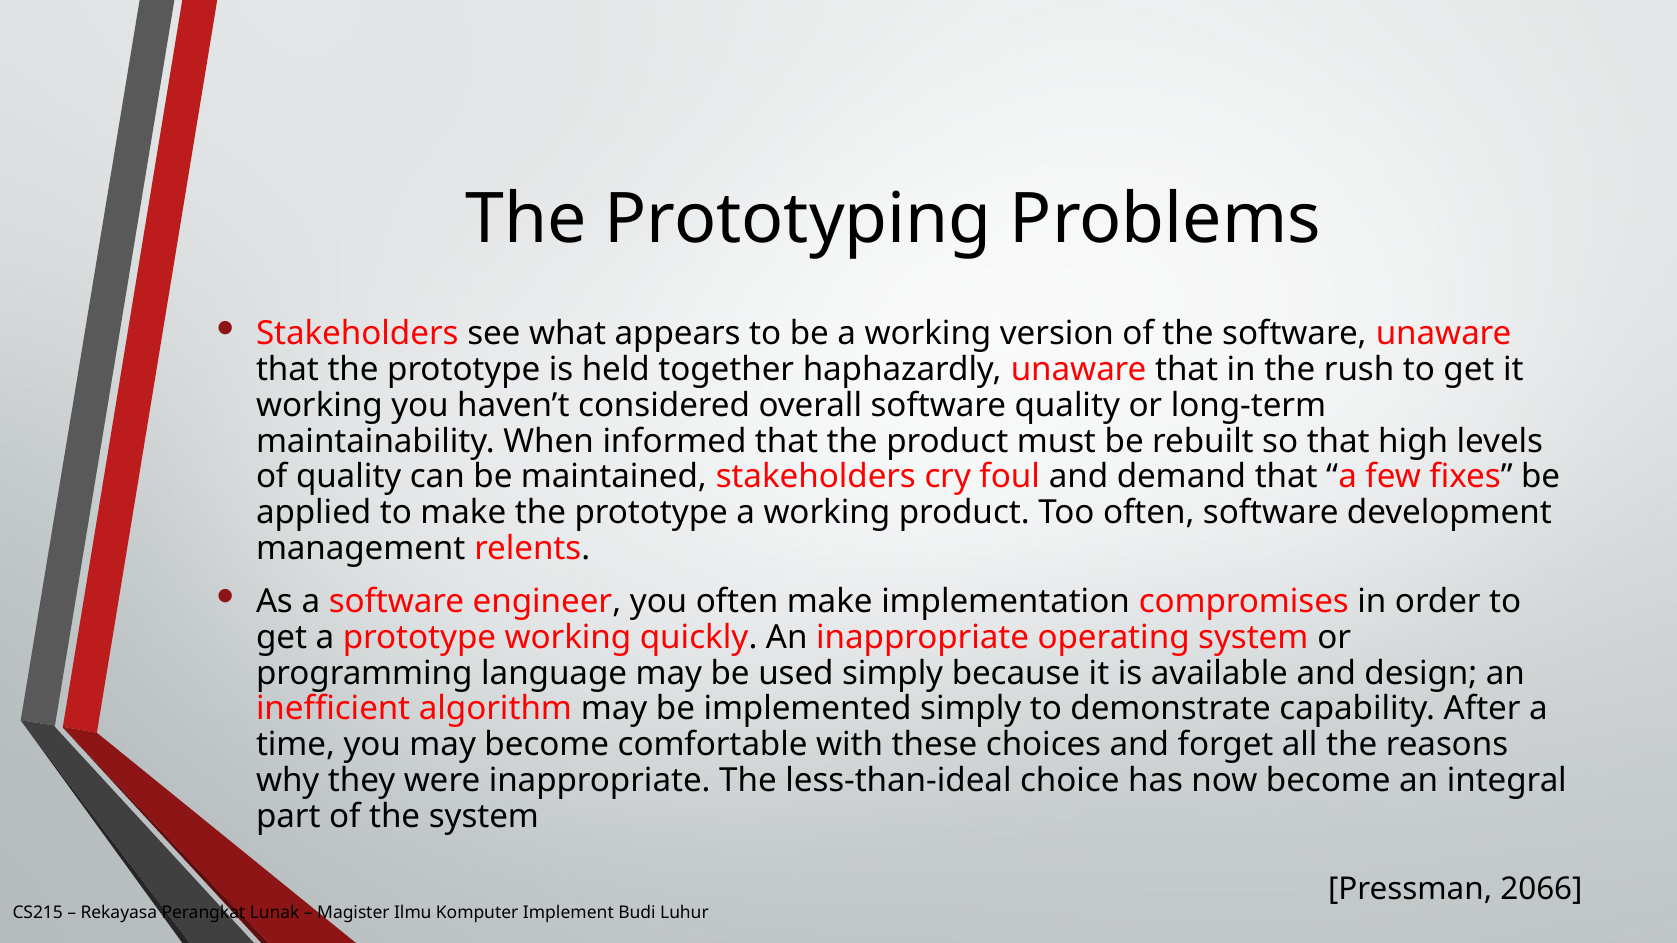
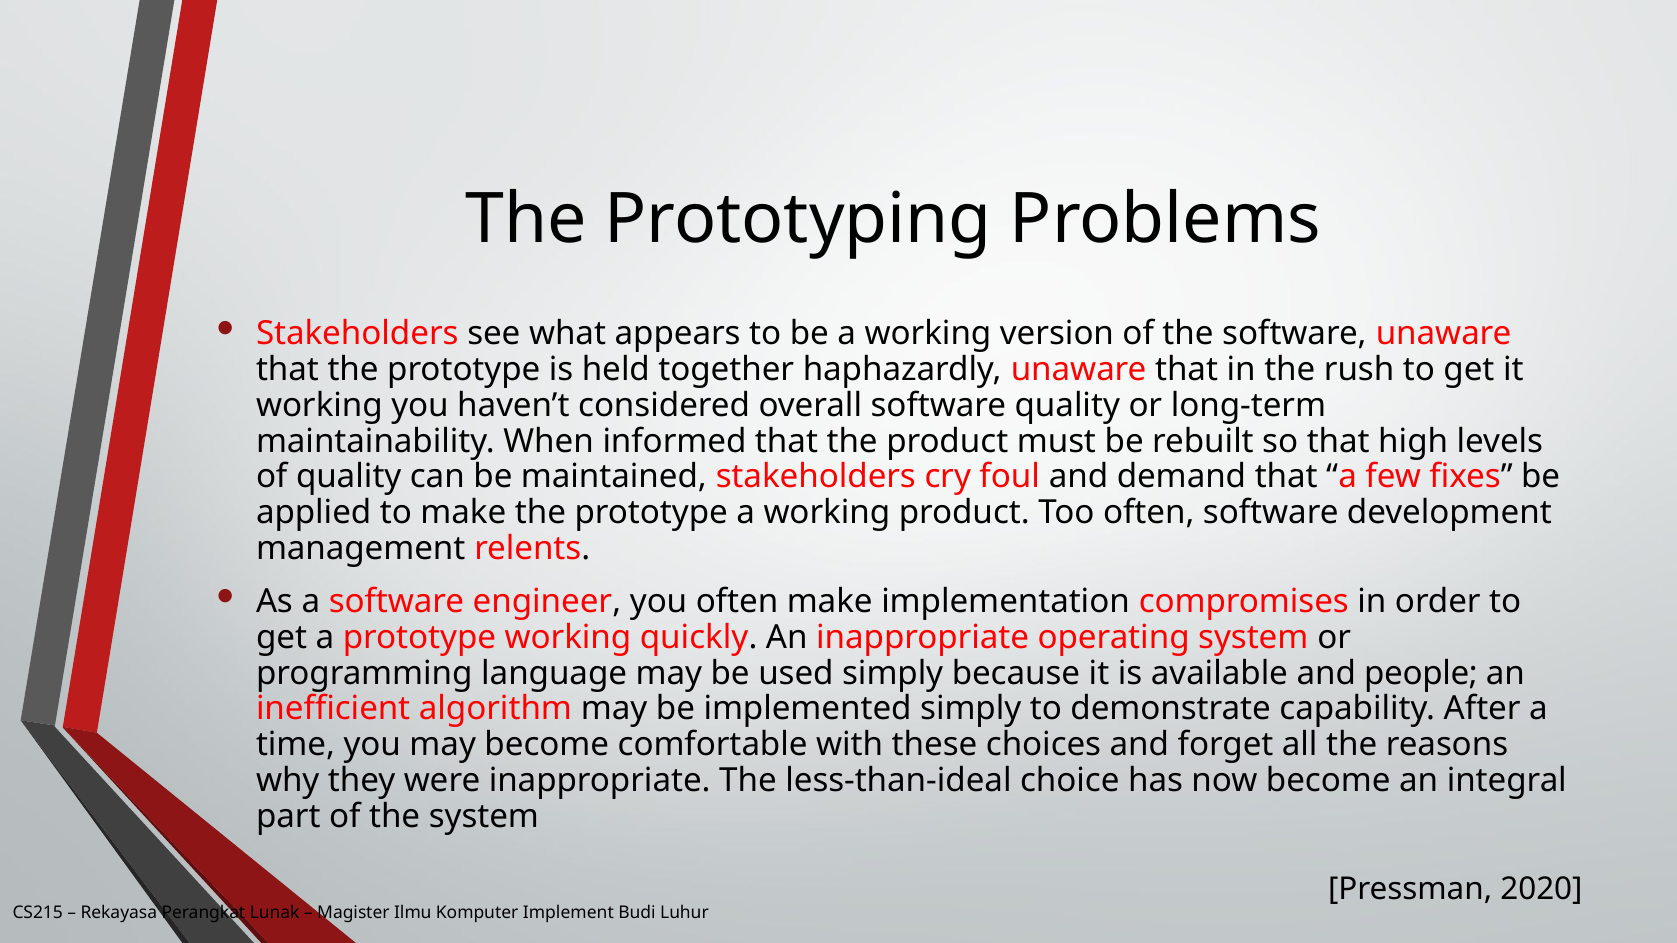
design: design -> people
2066: 2066 -> 2020
